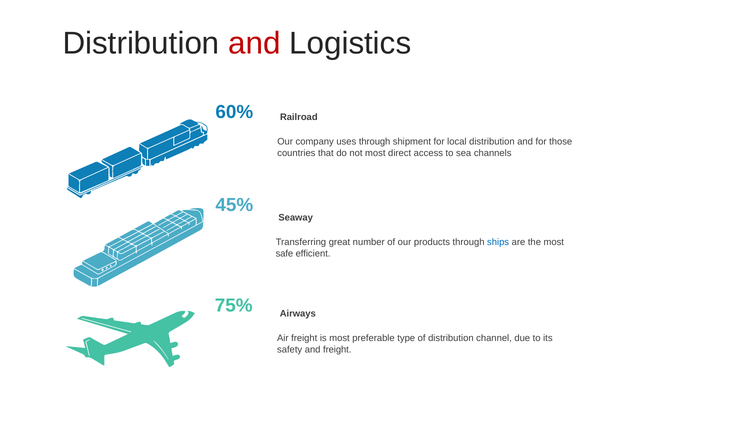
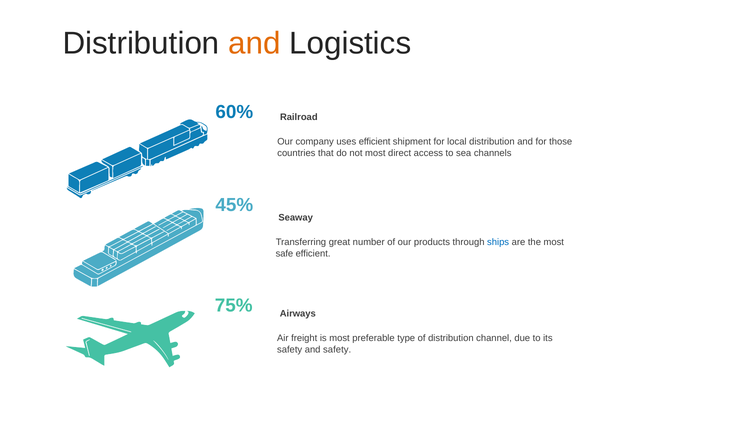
and at (254, 43) colour: red -> orange
uses through: through -> efficient
and freight: freight -> safety
